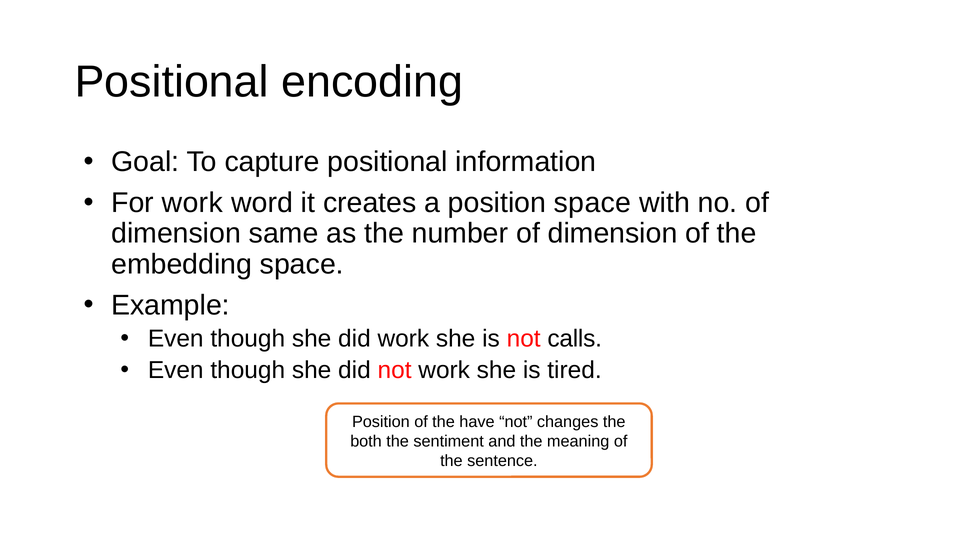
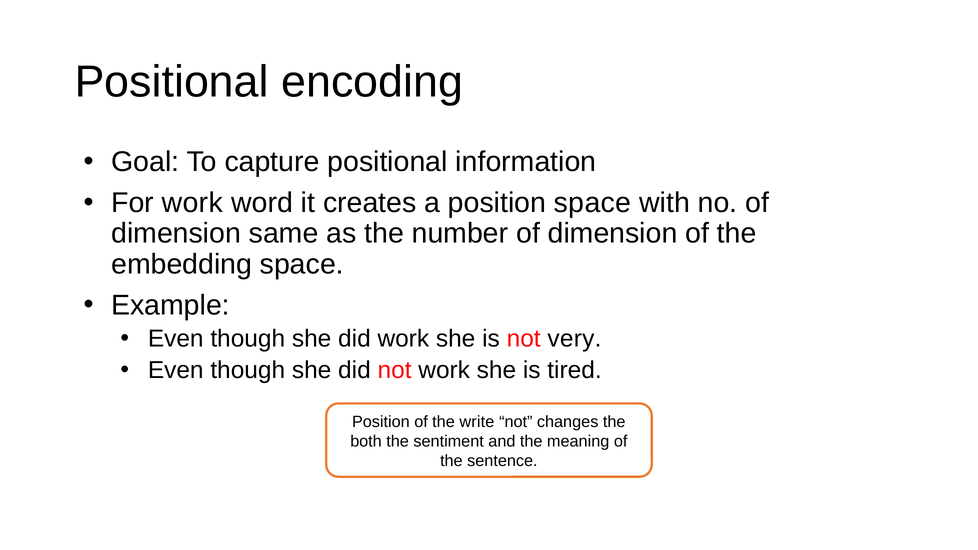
calls: calls -> very
have: have -> write
